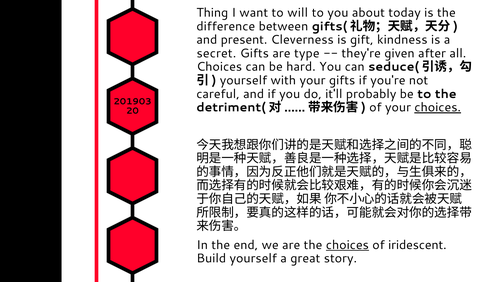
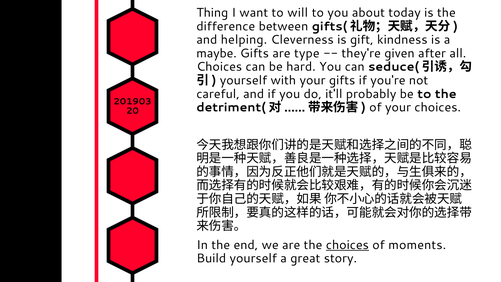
present: present -> helping
secret: secret -> maybe
choices at (438, 107) underline: present -> none
iridescent: iridescent -> moments
